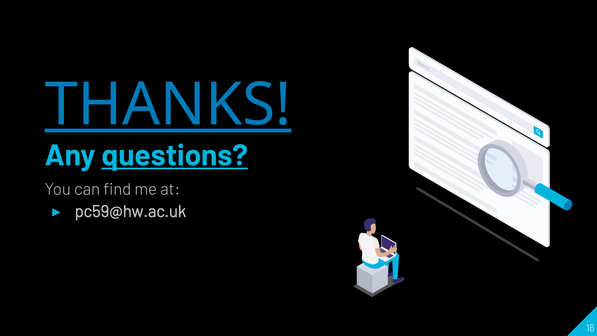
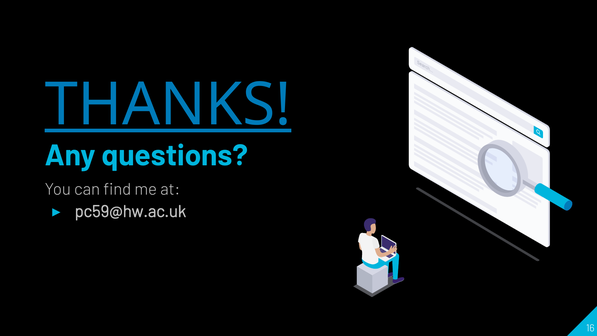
questions underline: present -> none
